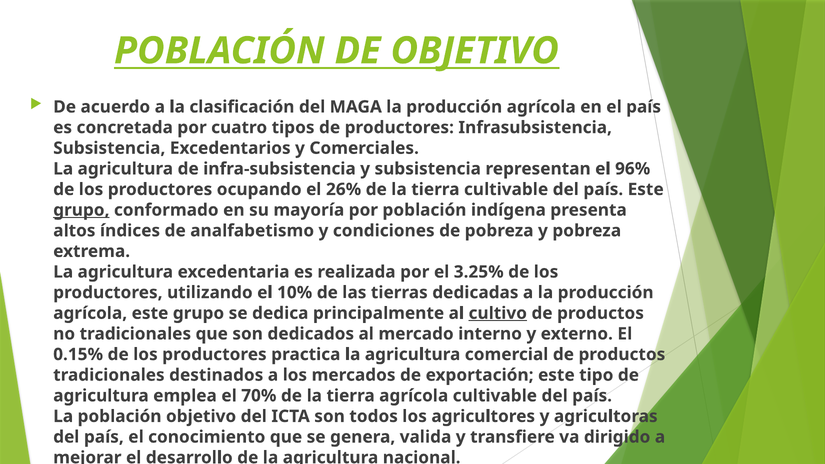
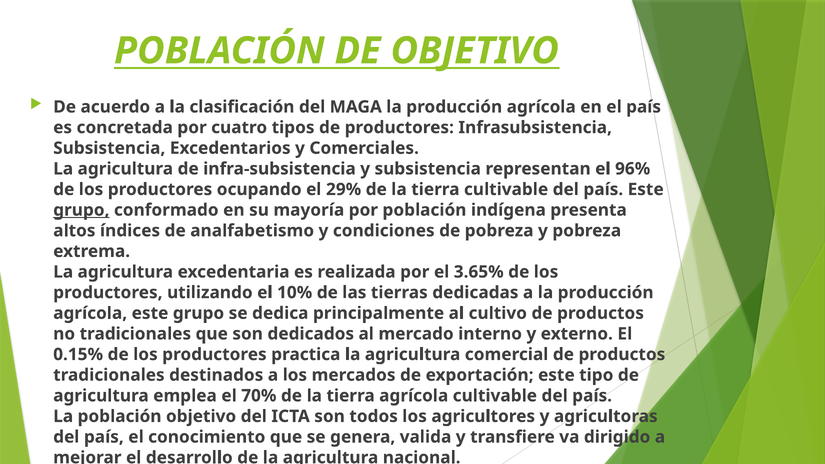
26%: 26% -> 29%
3.25%: 3.25% -> 3.65%
cultivo underline: present -> none
